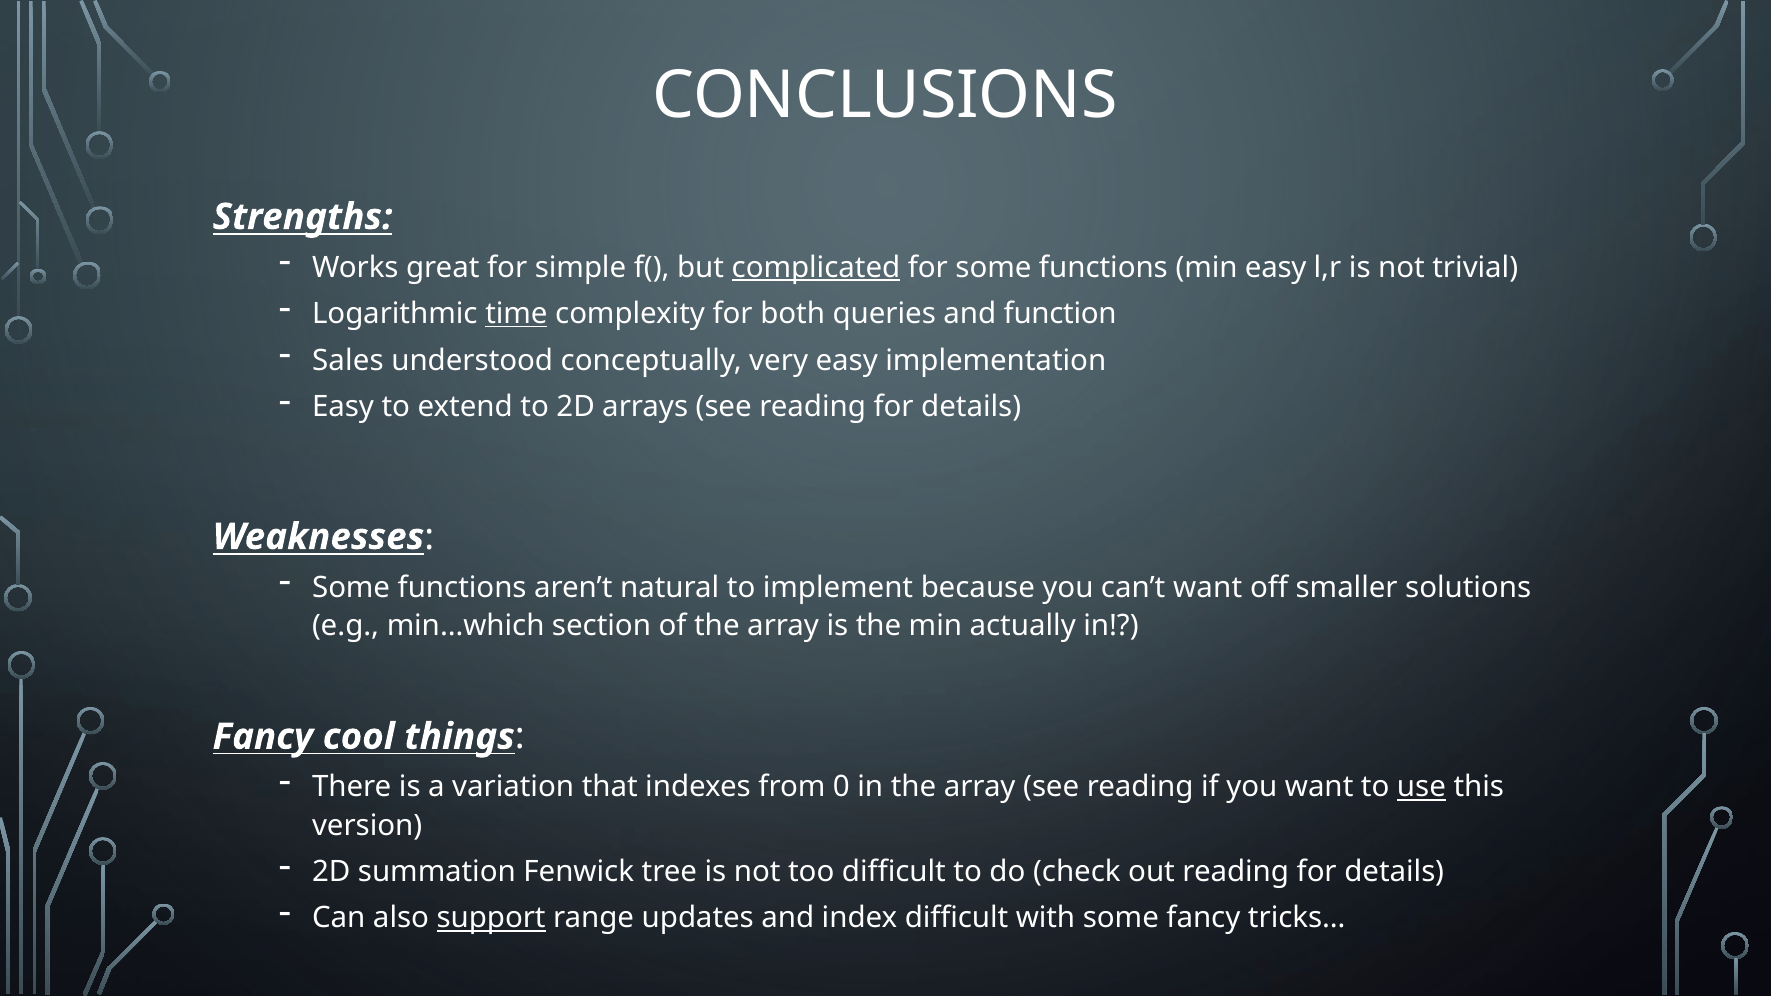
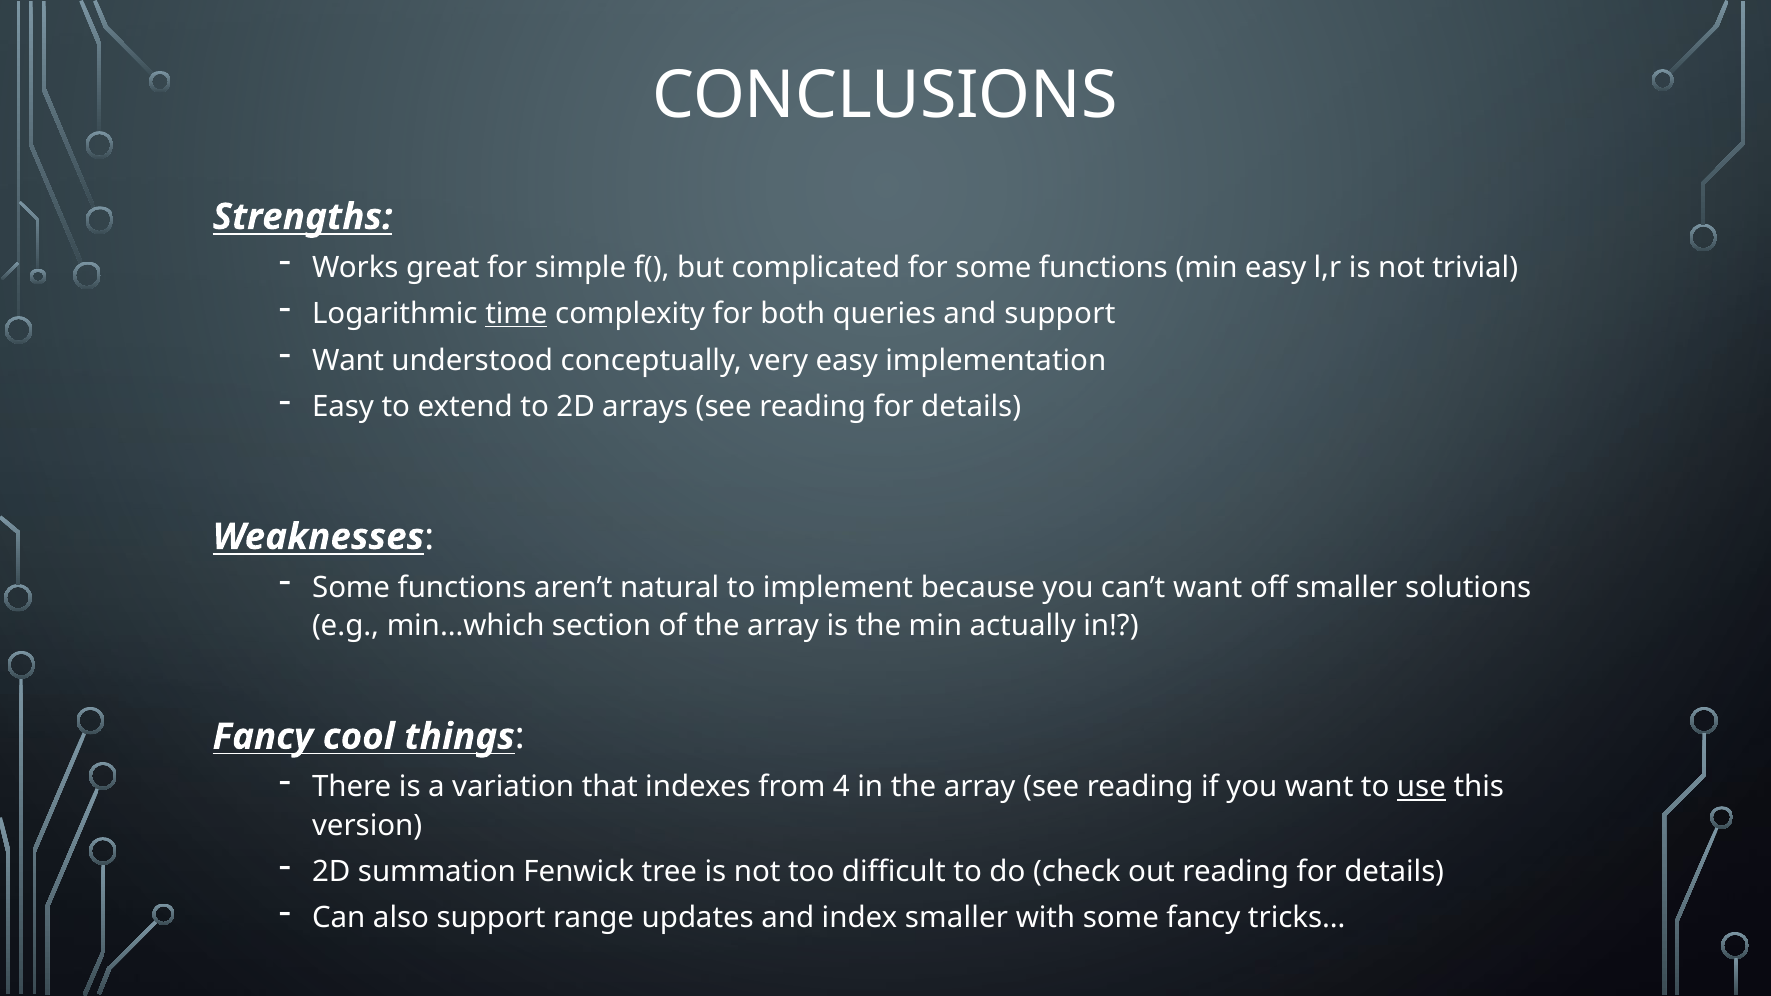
complicated underline: present -> none
and function: function -> support
Sales at (348, 360): Sales -> Want
0: 0 -> 4
support at (491, 918) underline: present -> none
index difficult: difficult -> smaller
